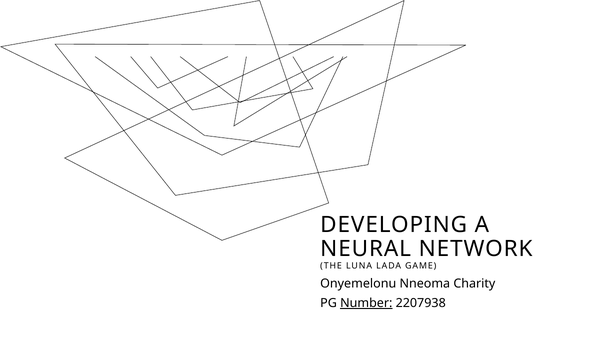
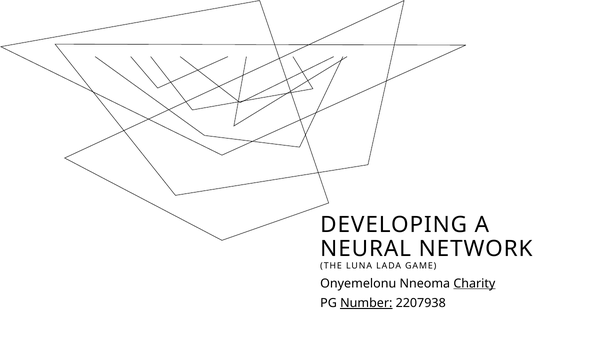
Charity underline: none -> present
